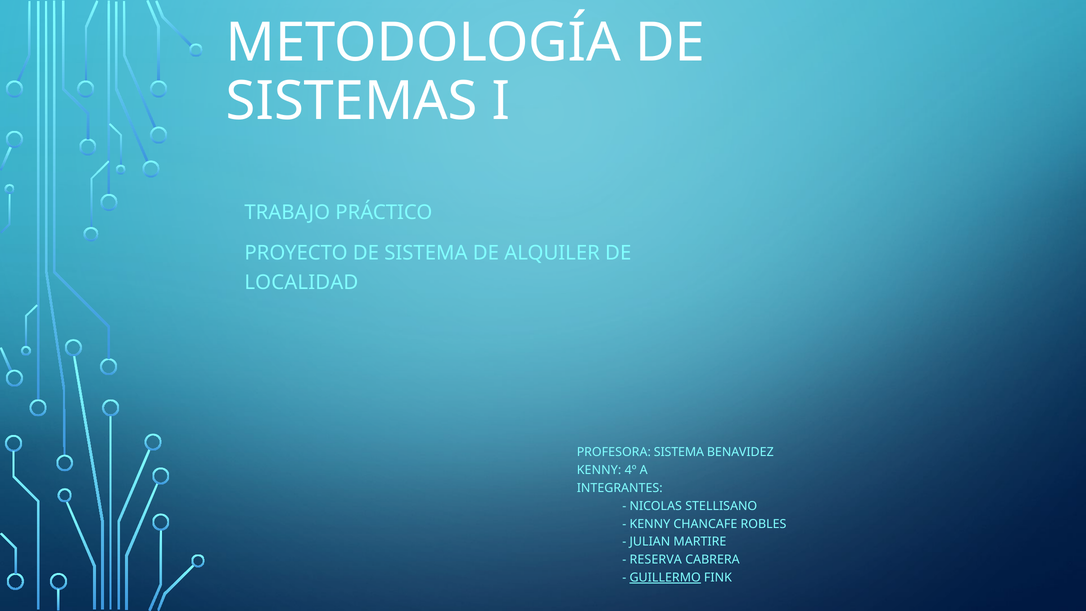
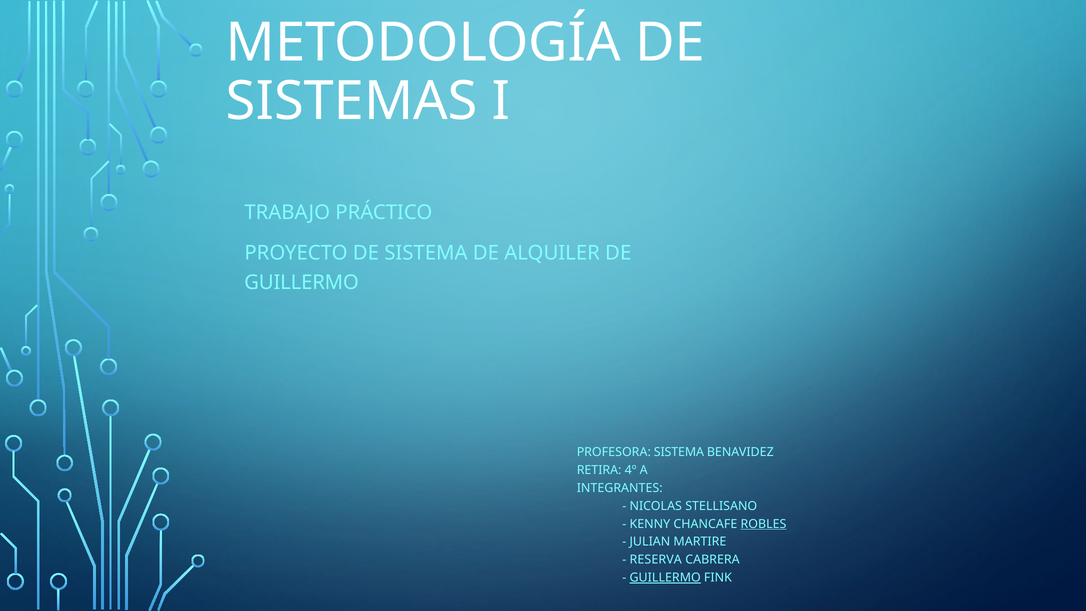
LOCALIDAD at (301, 282): LOCALIDAD -> GUILLERMO
KENNY at (599, 470): KENNY -> RETIRA
ROBLES underline: none -> present
